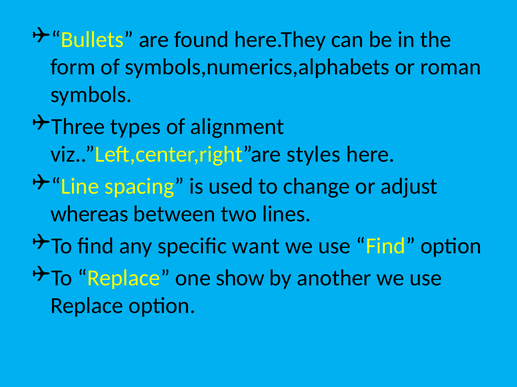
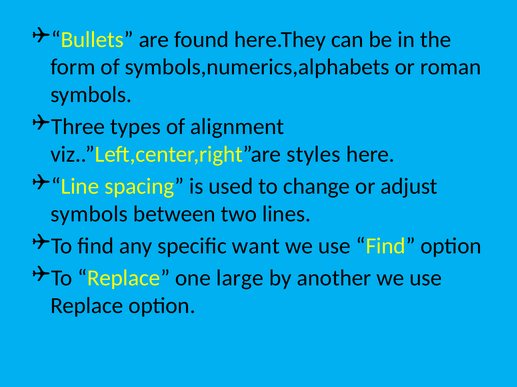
whereas at (89, 214): whereas -> symbols
show: show -> large
